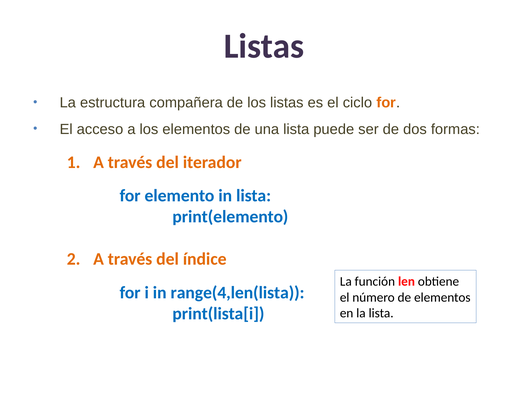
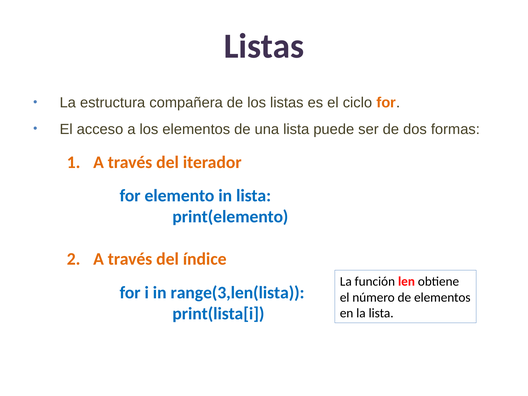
range(4,len(lista: range(4,len(lista -> range(3,len(lista
